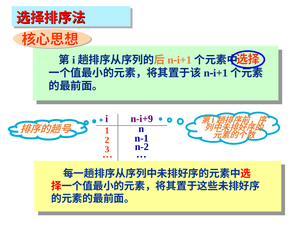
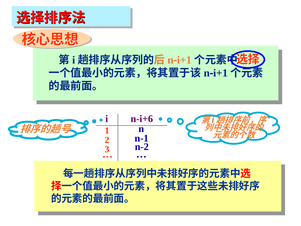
n-i+9: n-i+9 -> n-i+6
